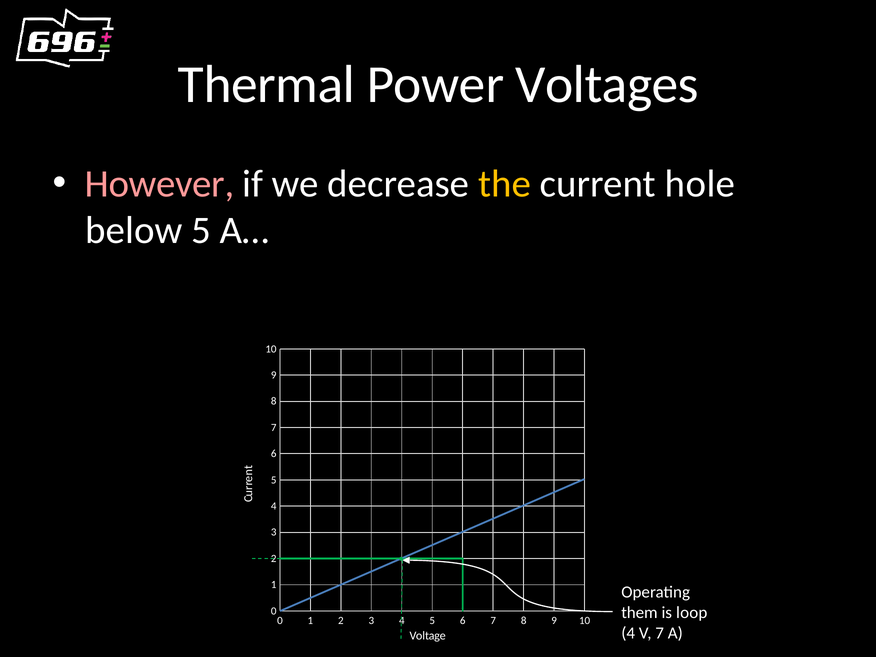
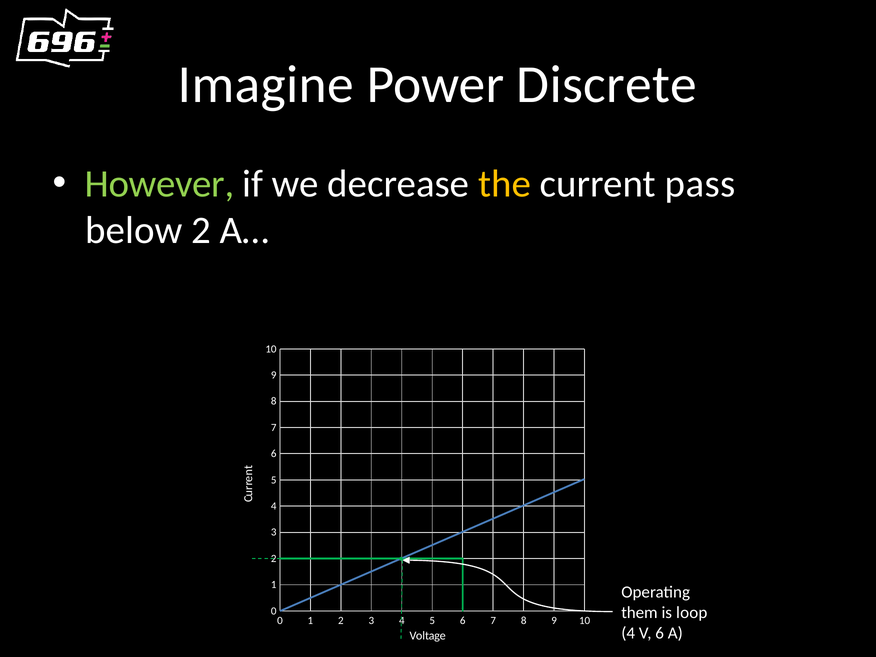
Thermal: Thermal -> Imagine
Voltages: Voltages -> Discrete
However colour: pink -> light green
hole: hole -> pass
below 5: 5 -> 2
V 7: 7 -> 6
